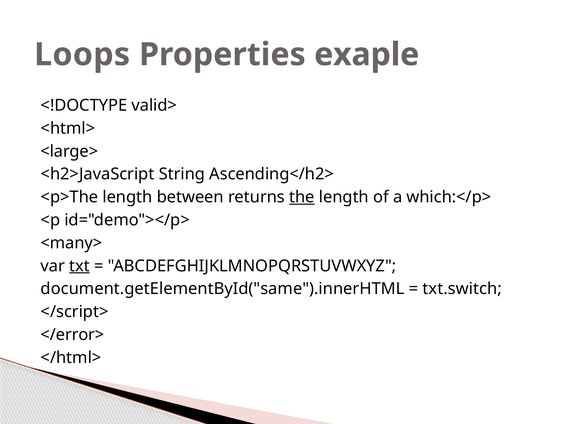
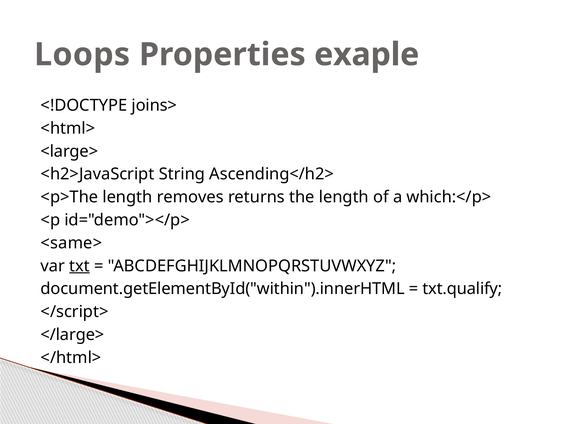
valid>: valid> -> joins>
between: between -> removes
the underline: present -> none
<many>: <many> -> <same>
document.getElementById("same").innerHTML: document.getElementById("same").innerHTML -> document.getElementById("within").innerHTML
txt.switch: txt.switch -> txt.qualify
</error>: </error> -> </large>
